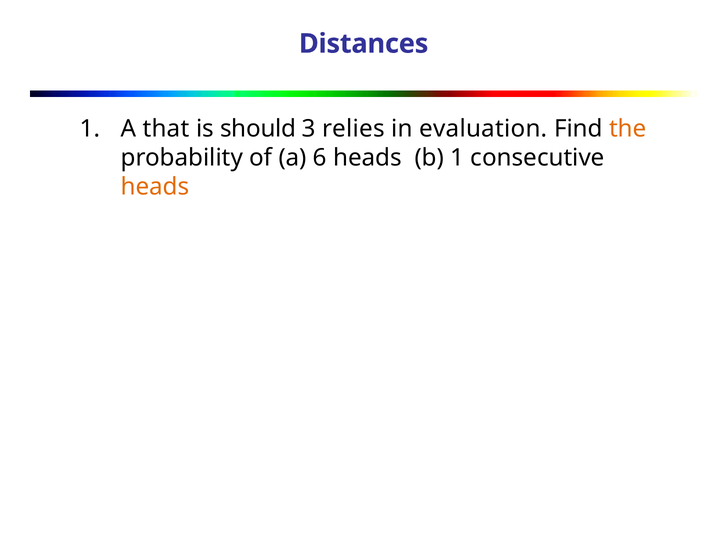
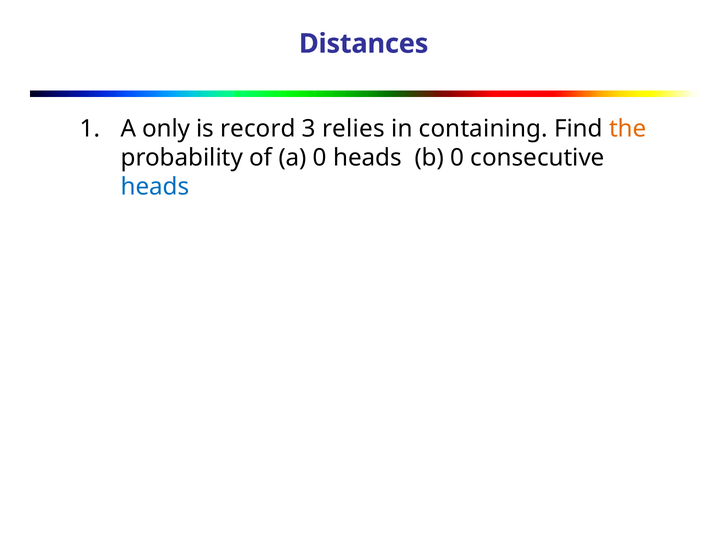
that: that -> only
should: should -> record
evaluation: evaluation -> containing
a 6: 6 -> 0
b 1: 1 -> 0
heads at (155, 187) colour: orange -> blue
